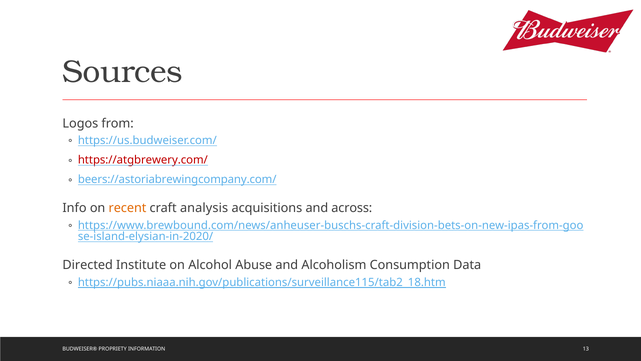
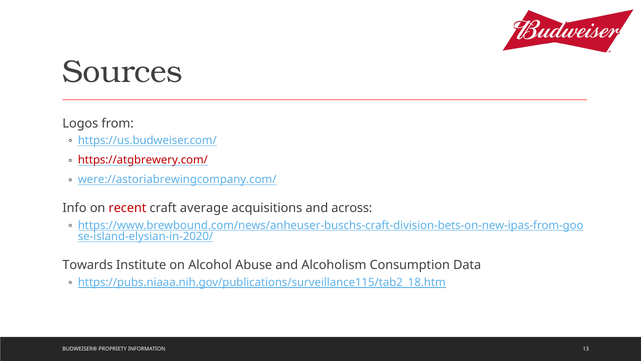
beers://astoriabrewingcompany.com/: beers://astoriabrewingcompany.com/ -> were://astoriabrewingcompany.com/
recent colour: orange -> red
analysis: analysis -> average
Directed: Directed -> Towards
